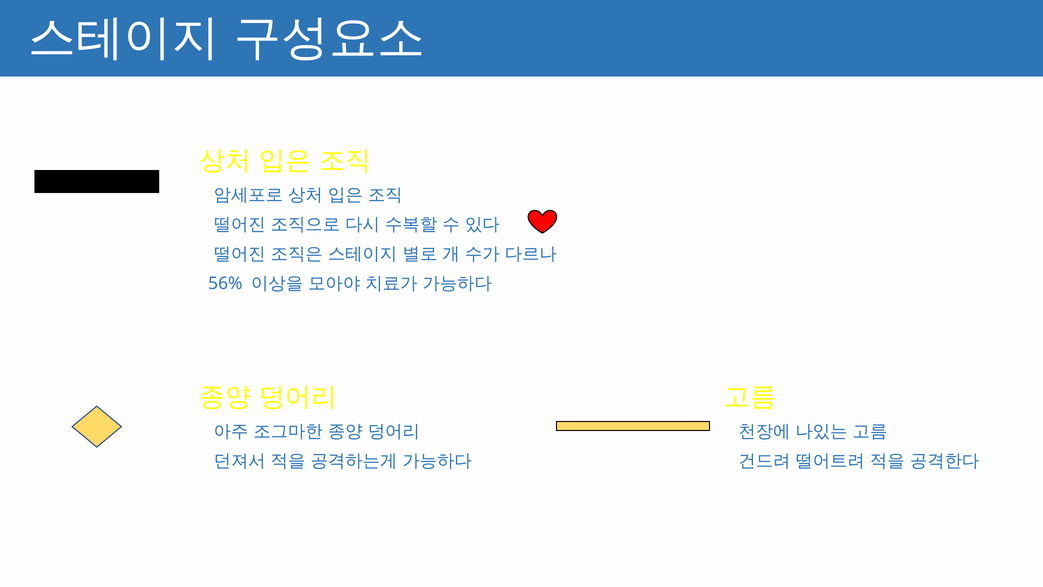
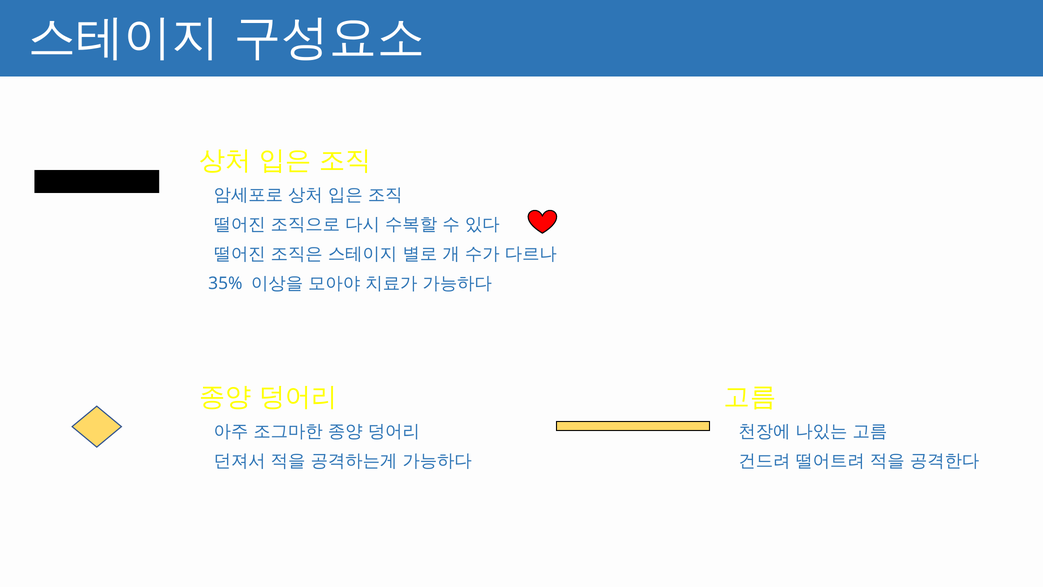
56%: 56% -> 35%
